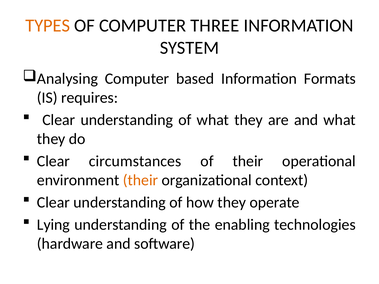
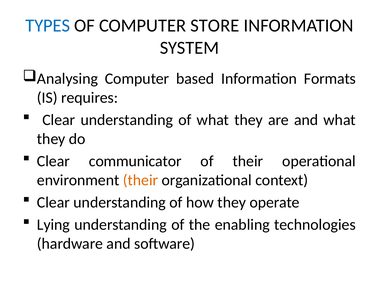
TYPES colour: orange -> blue
THREE: THREE -> STORE
circumstances: circumstances -> communicator
